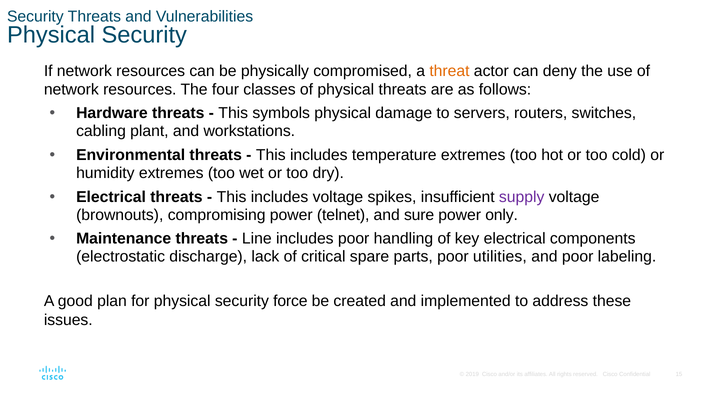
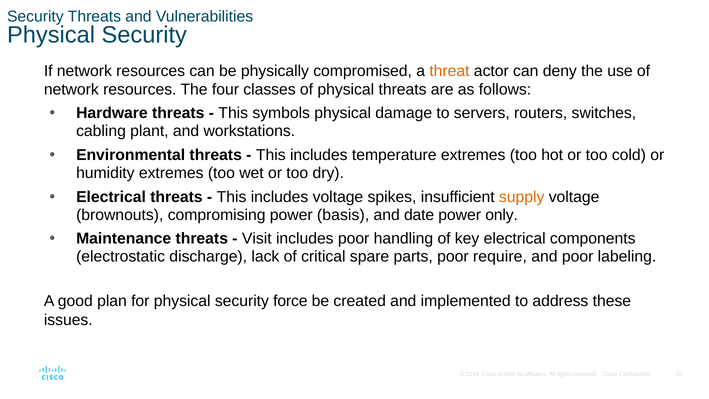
supply colour: purple -> orange
telnet: telnet -> basis
sure: sure -> date
Line: Line -> Visit
utilities: utilities -> require
